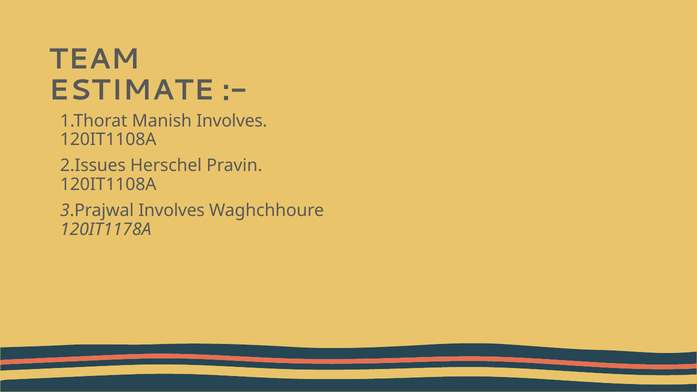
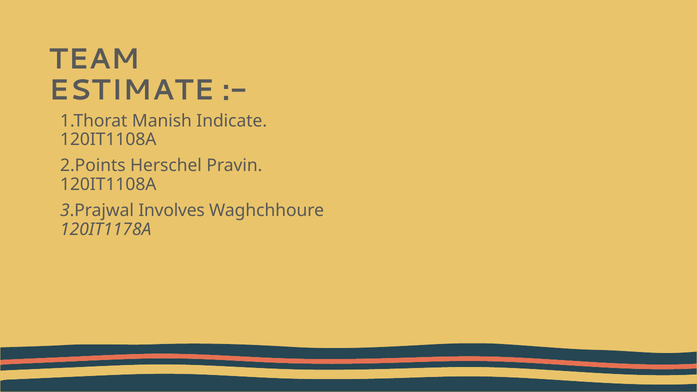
Manish Involves: Involves -> Indicate
2.Issues: 2.Issues -> 2.Points
